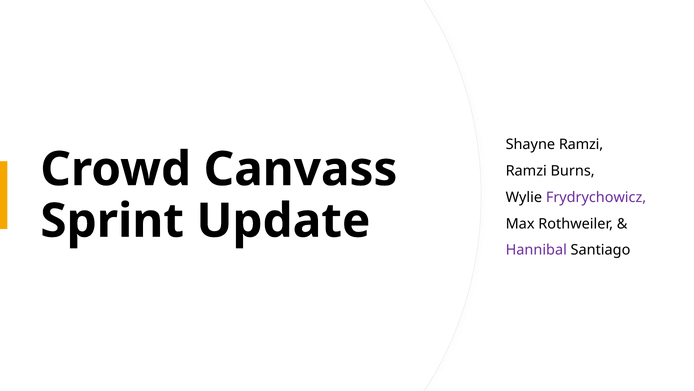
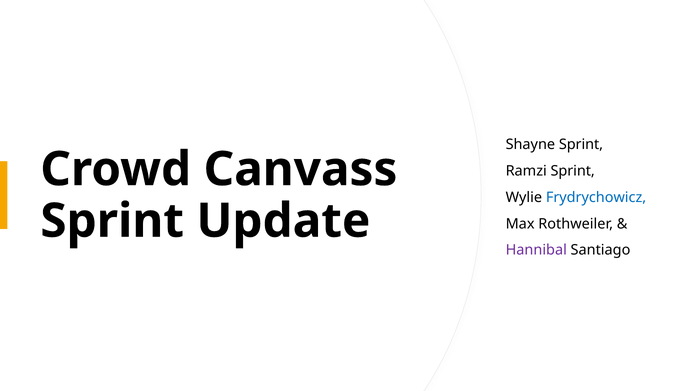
Shayne Ramzi: Ramzi -> Sprint
Ramzi Burns: Burns -> Sprint
Frydrychowicz colour: purple -> blue
